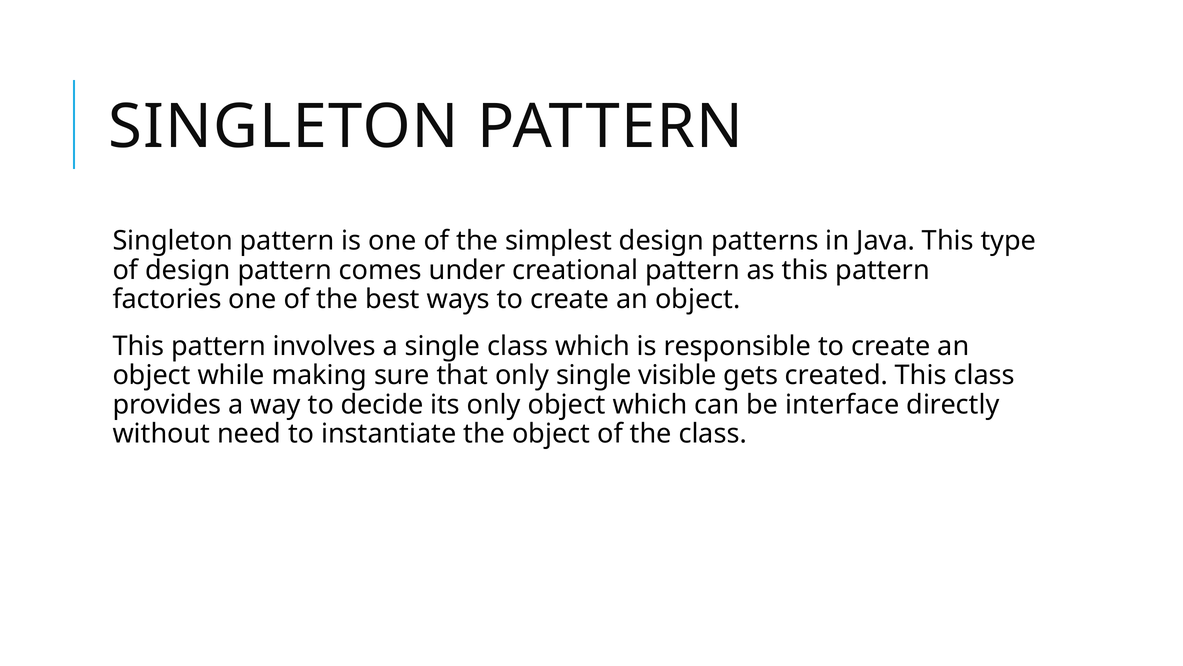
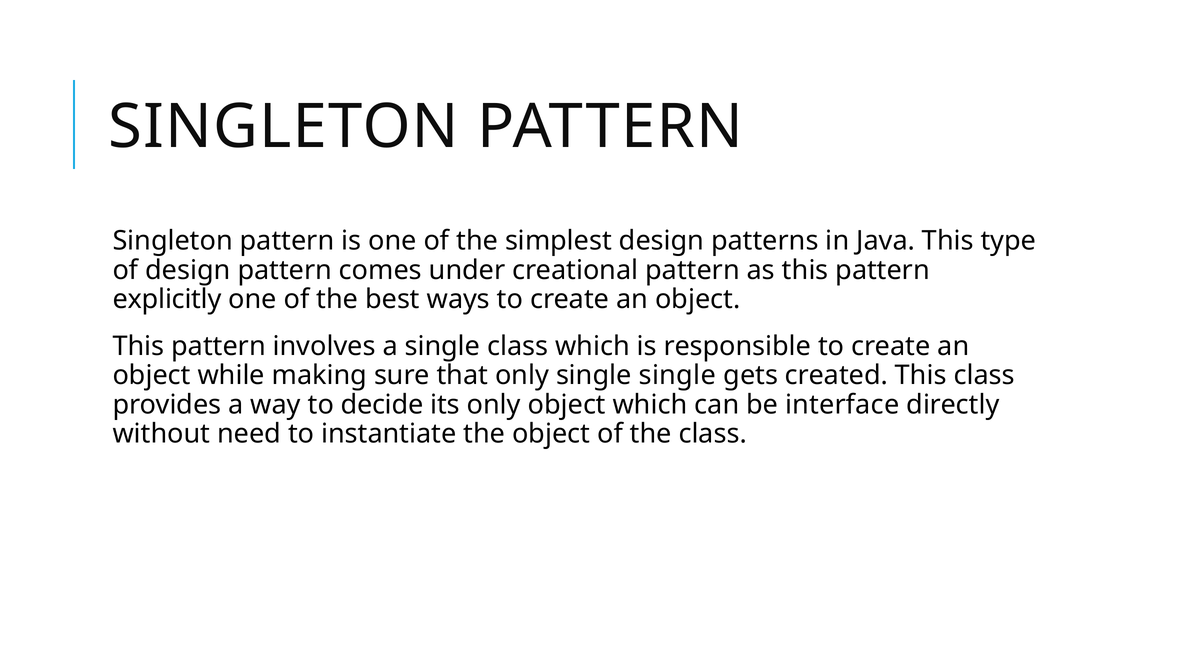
factories: factories -> explicitly
single visible: visible -> single
